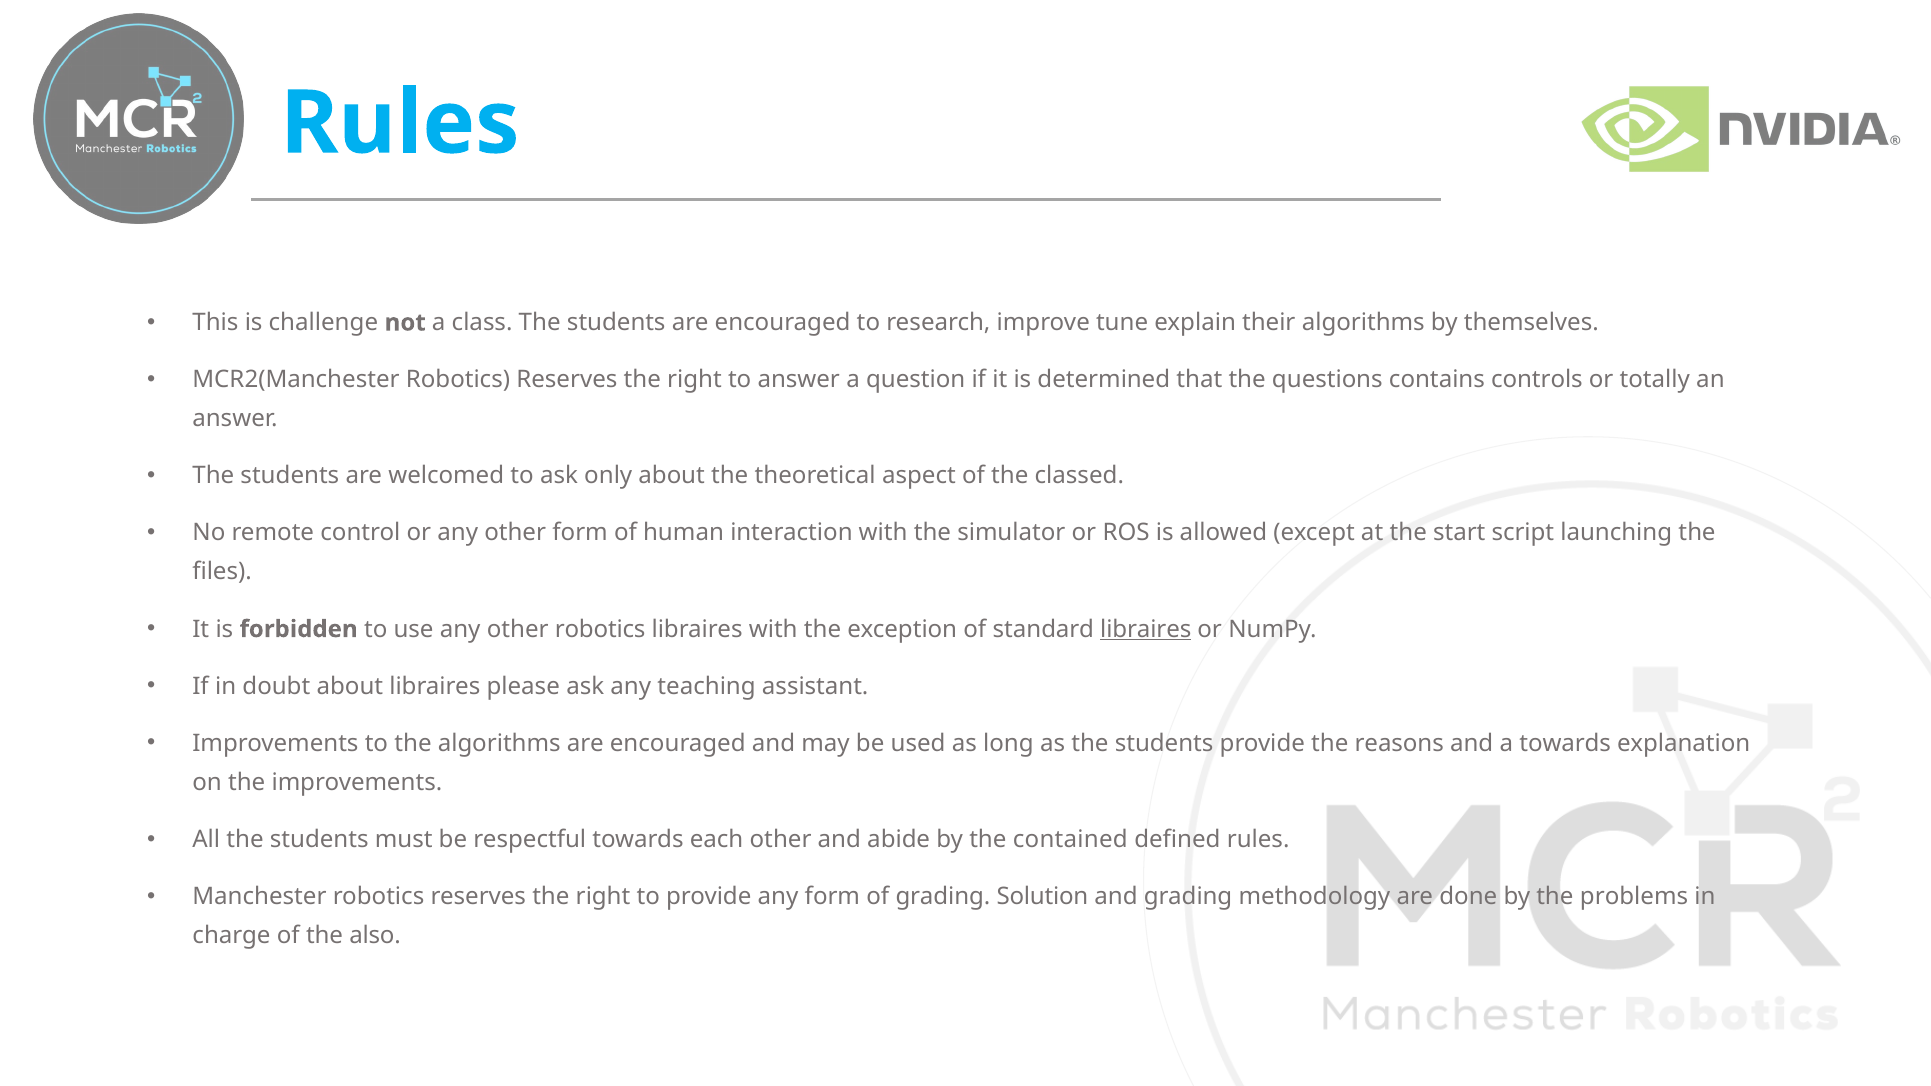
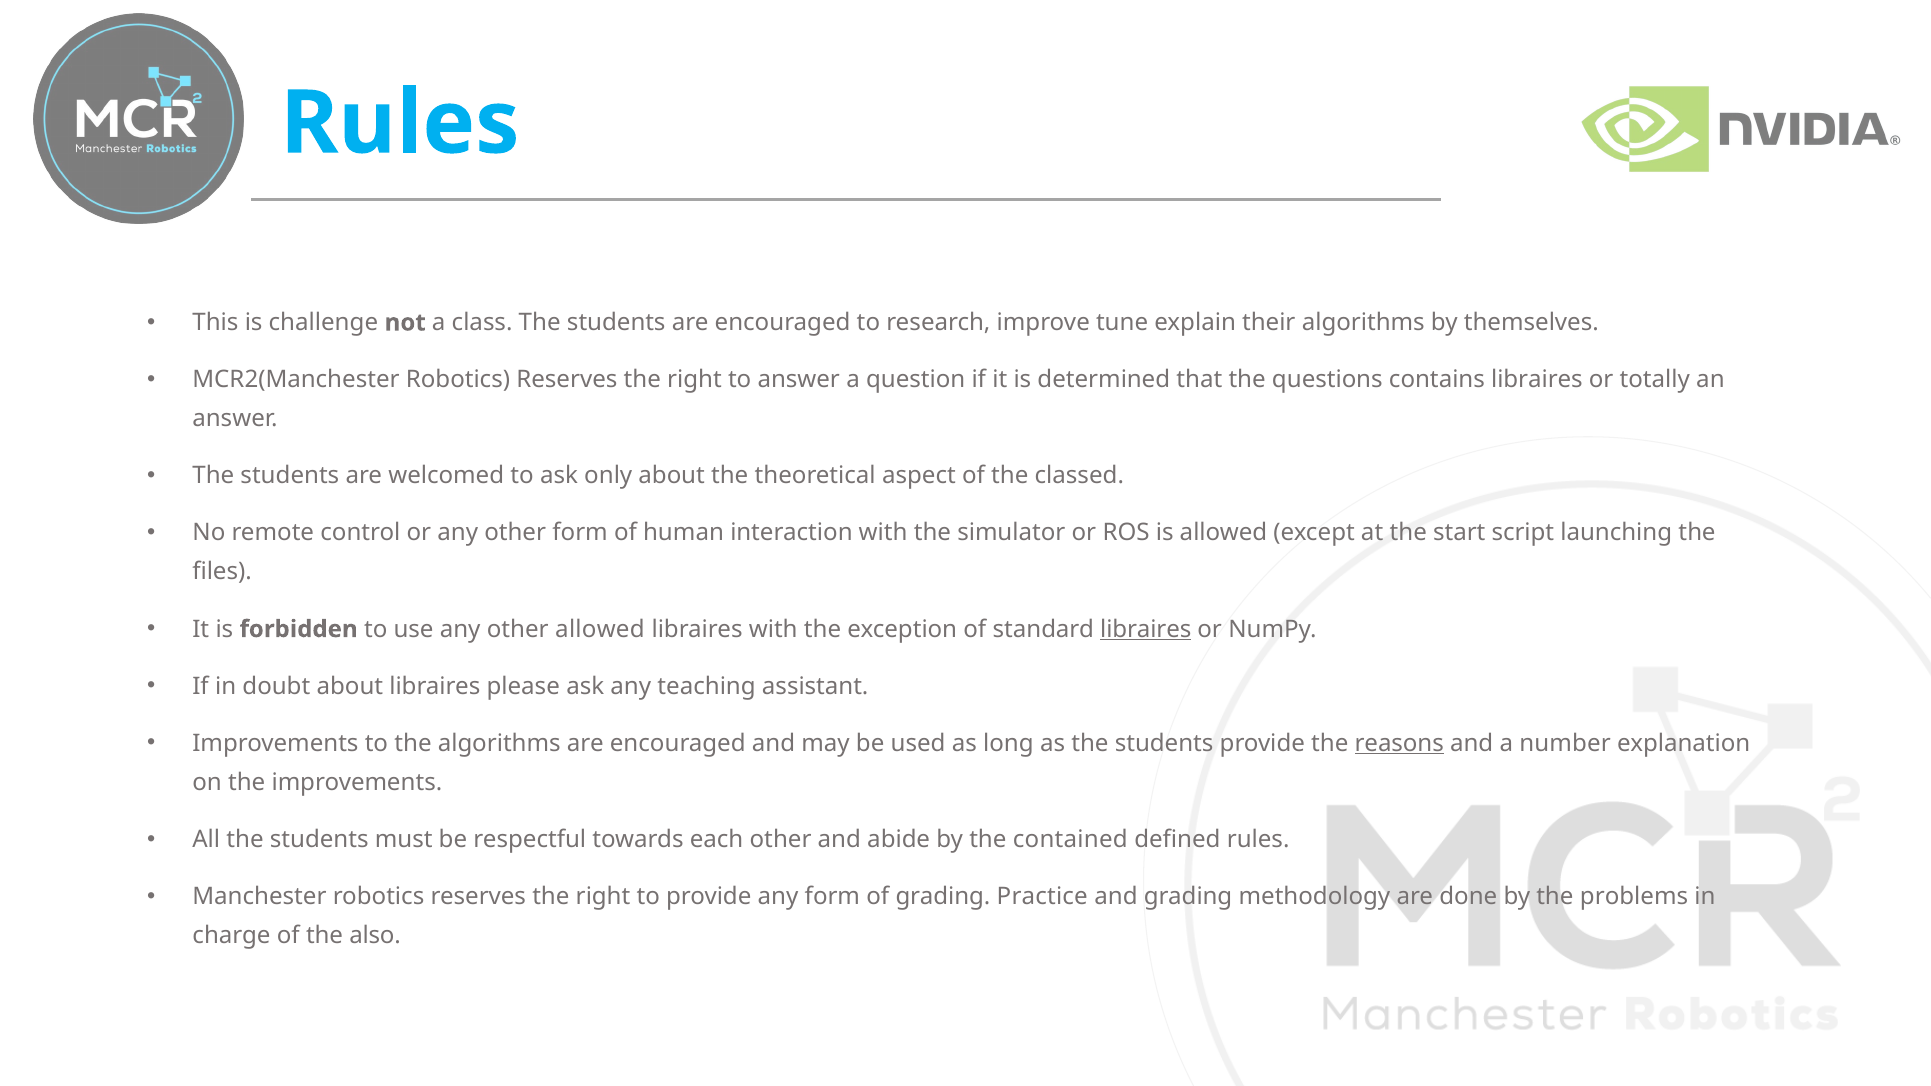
contains controls: controls -> libraires
other robotics: robotics -> allowed
reasons underline: none -> present
a towards: towards -> number
Solution: Solution -> Practice
